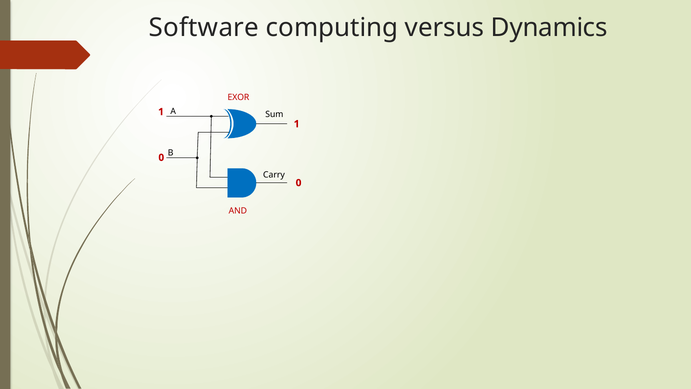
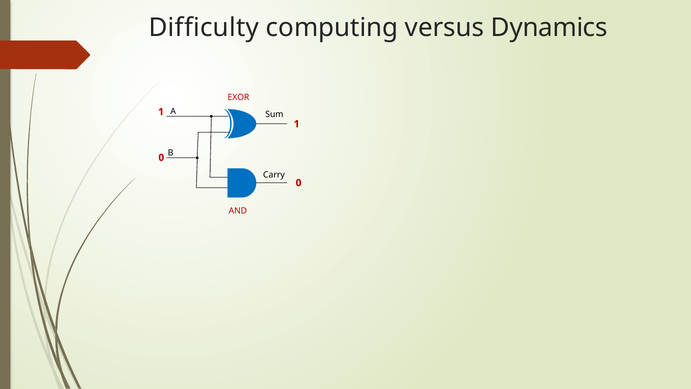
Software: Software -> Difficulty
